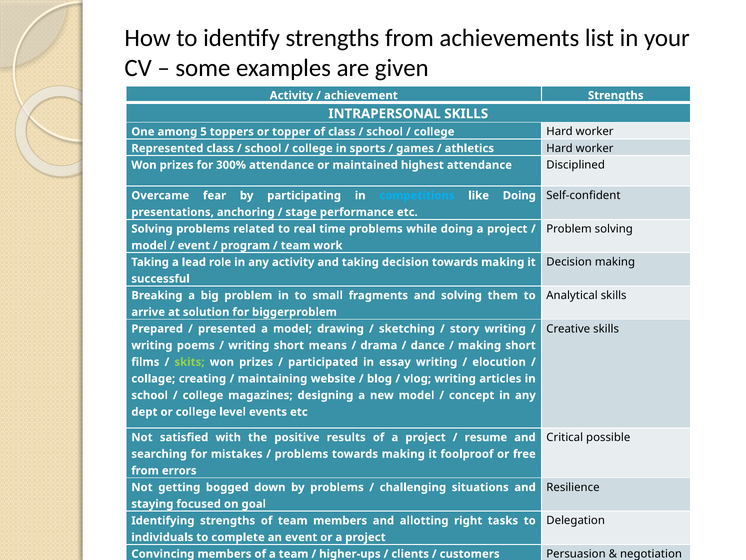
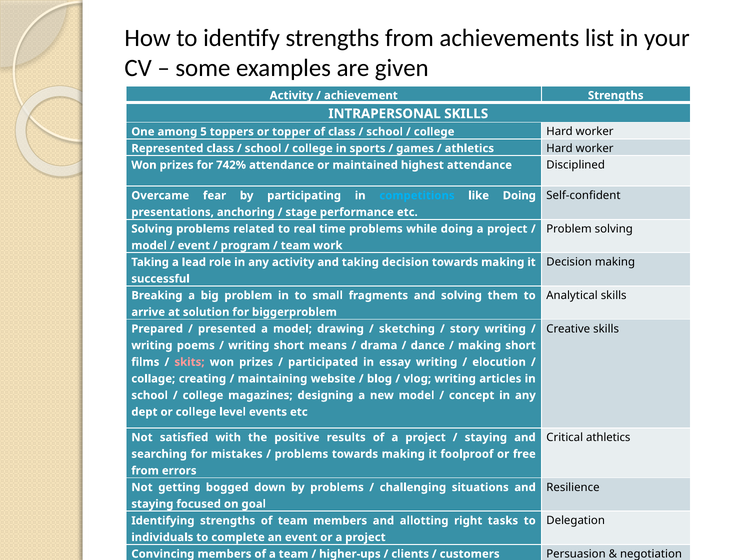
300%: 300% -> 742%
skits colour: light green -> pink
Critical possible: possible -> athletics
resume at (486, 437): resume -> staying
